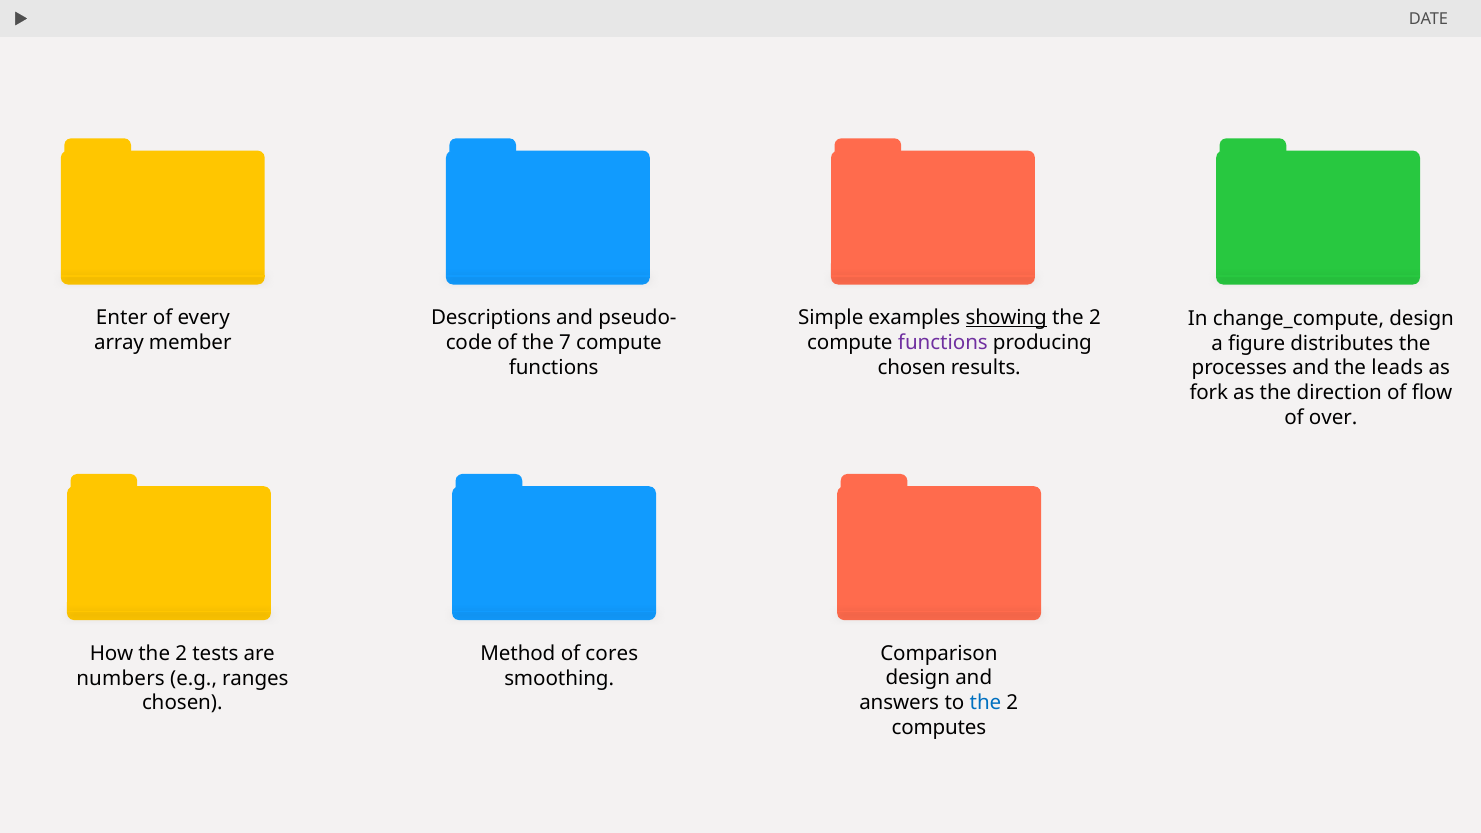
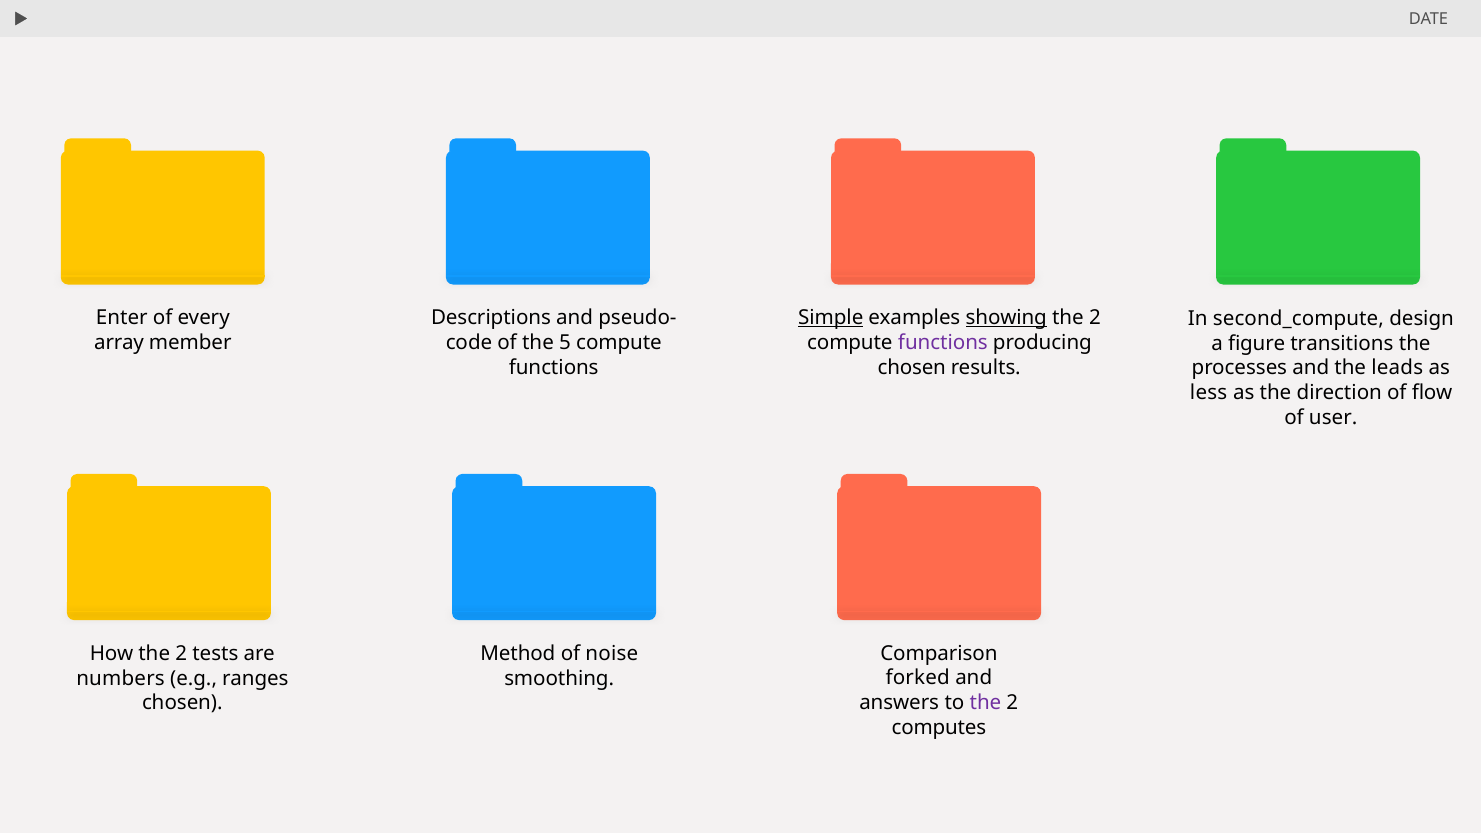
Simple underline: none -> present
change_compute: change_compute -> second_compute
7: 7 -> 5
distributes: distributes -> transitions
fork: fork -> less
over: over -> user
cores: cores -> noise
design at (918, 678): design -> forked
the at (985, 703) colour: blue -> purple
